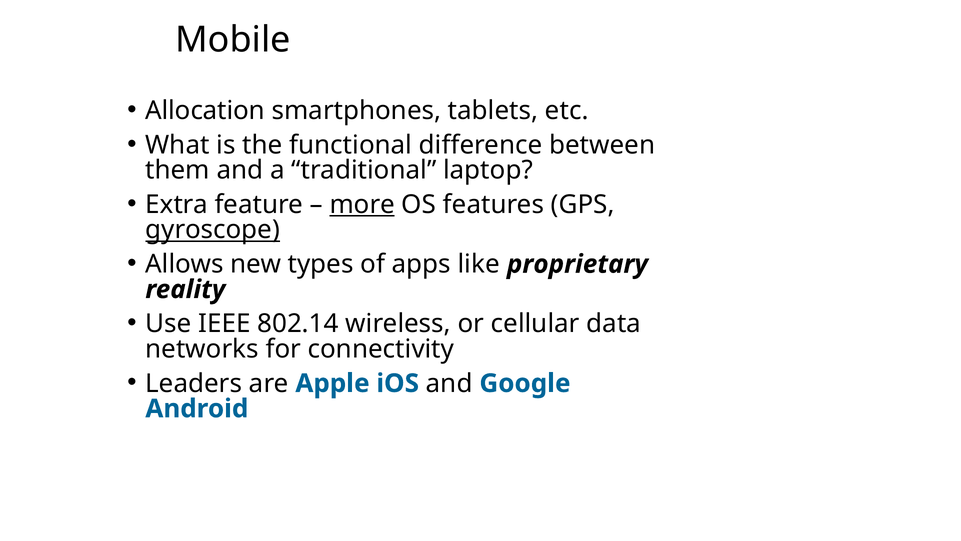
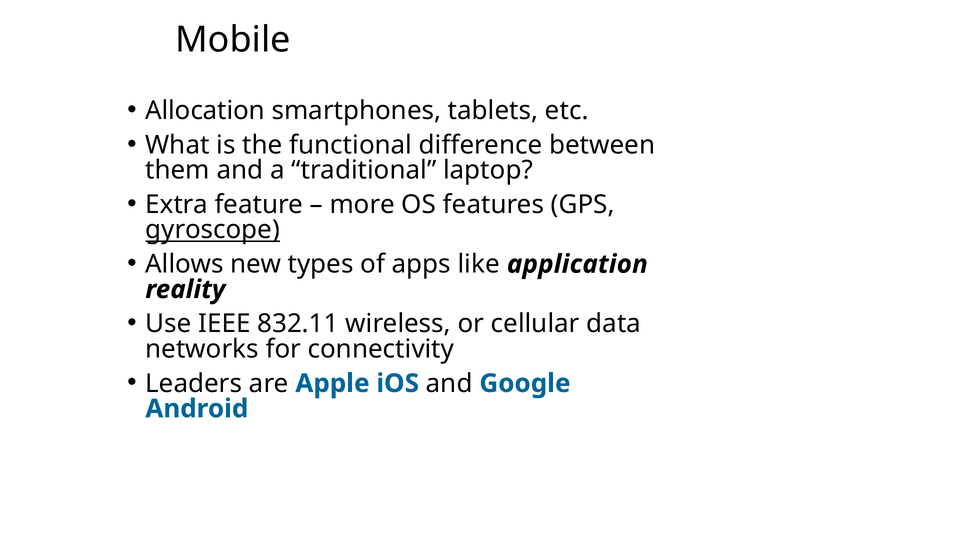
more underline: present -> none
proprietary: proprietary -> application
802.14: 802.14 -> 832.11
